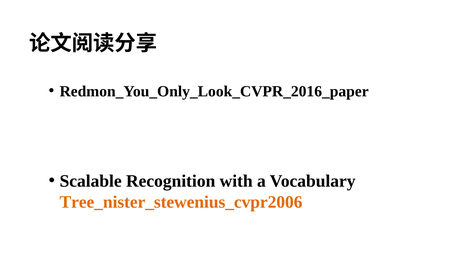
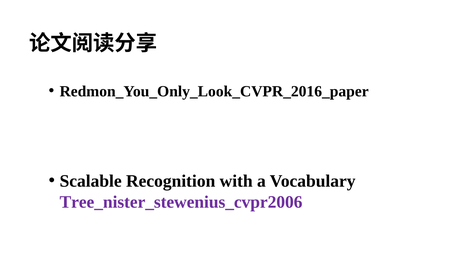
Tree_nister_stewenius_cvpr2006 colour: orange -> purple
